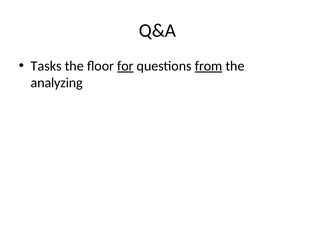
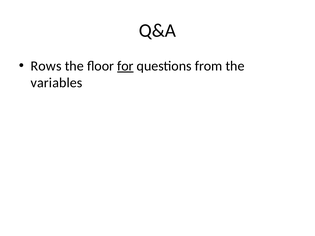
Tasks: Tasks -> Rows
from underline: present -> none
analyzing: analyzing -> variables
